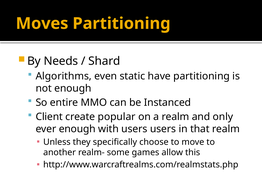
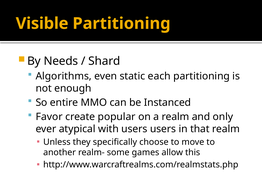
Moves: Moves -> Visible
have: have -> each
Client: Client -> Favor
ever enough: enough -> atypical
